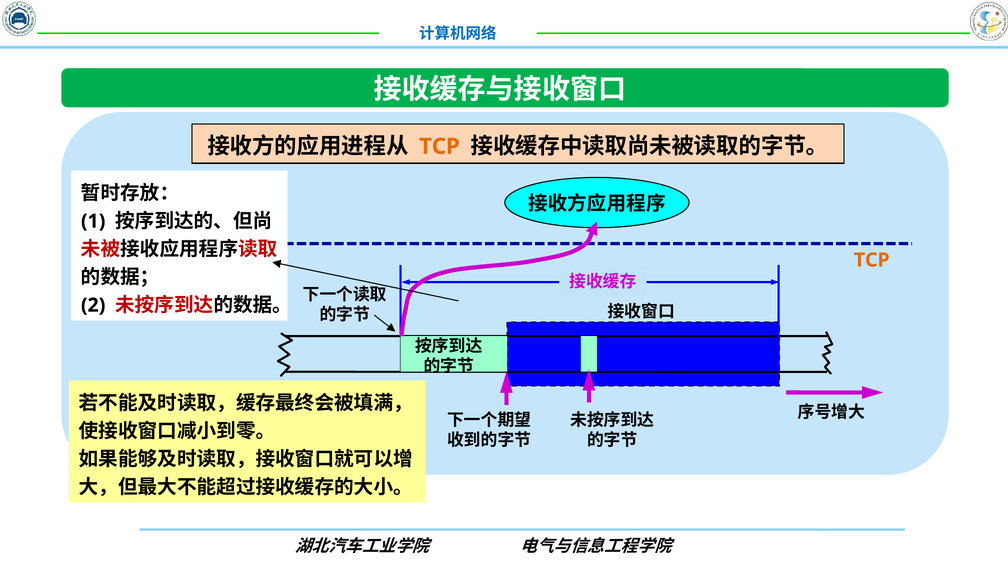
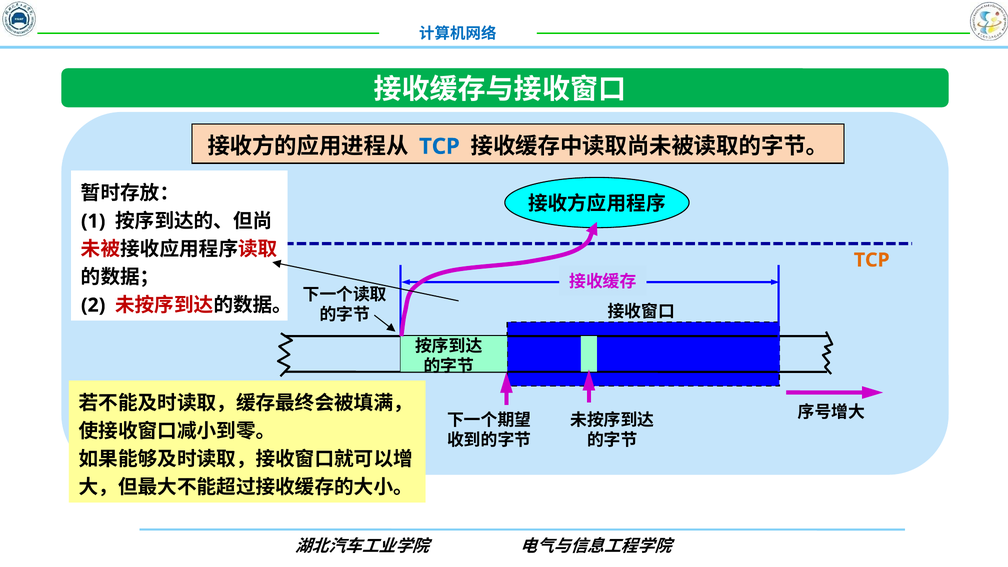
TCP at (439, 146) colour: orange -> blue
